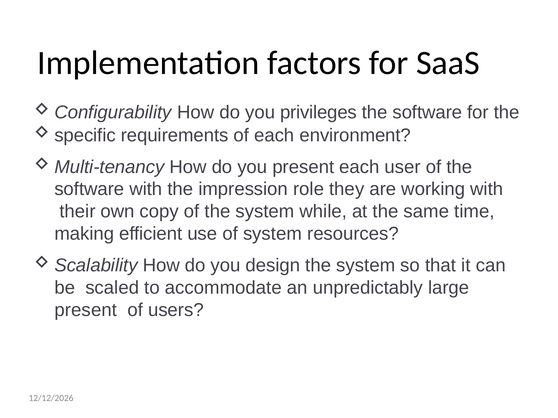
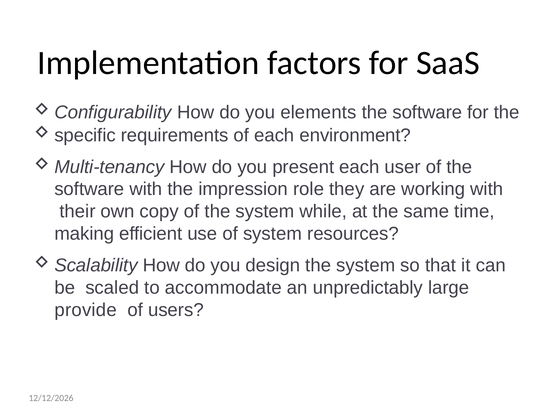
privileges: privileges -> elements
present at (86, 310): present -> provide
